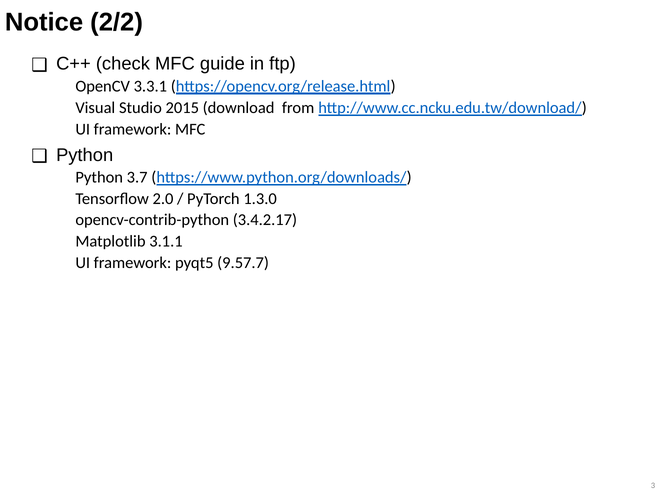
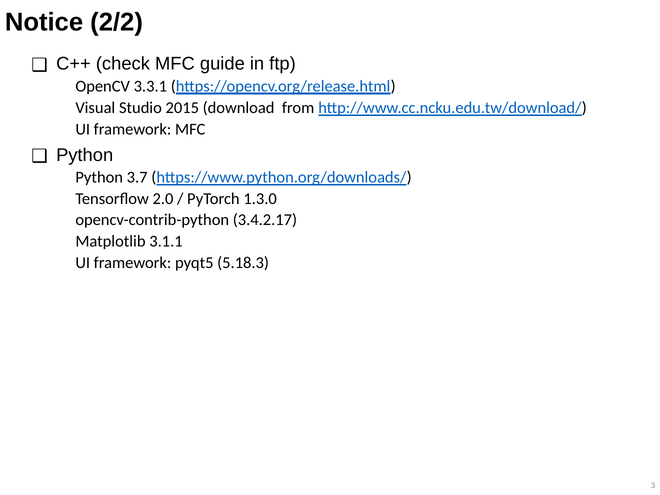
9.57.7: 9.57.7 -> 5.18.3
